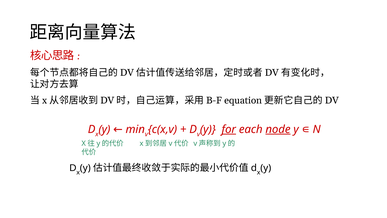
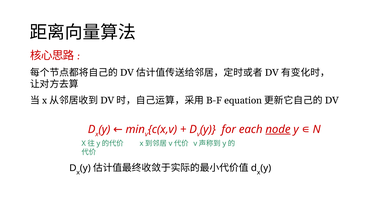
for underline: present -> none
